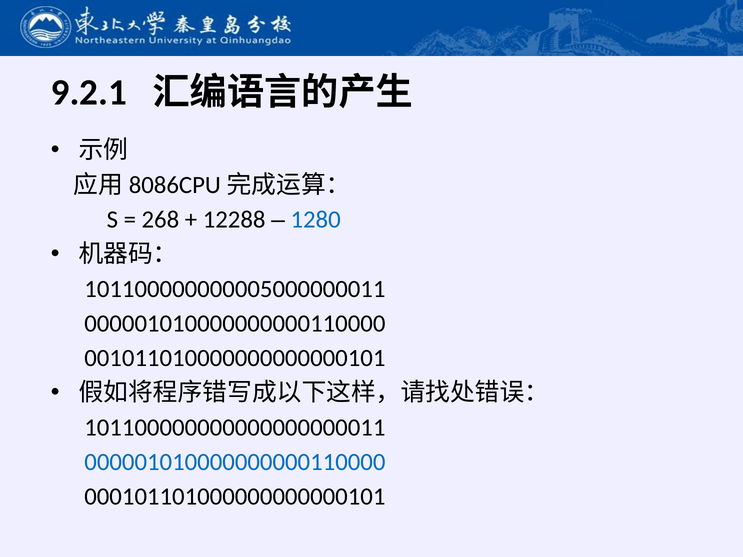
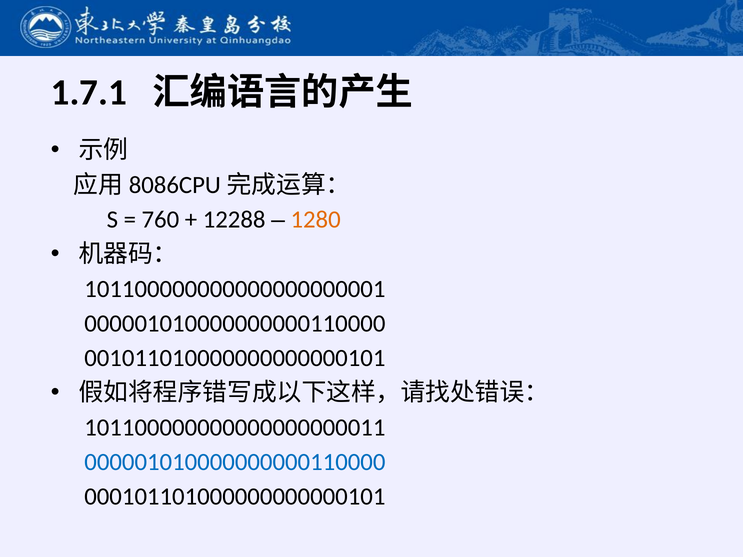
9.2.1: 9.2.1 -> 1.7.1
268: 268 -> 760
1280 colour: blue -> orange
101100000000005000000011: 101100000000005000000011 -> 101100000000000000000001
